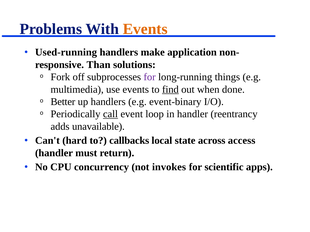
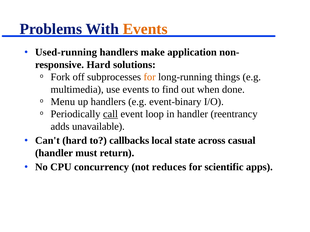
Than at (99, 65): Than -> Hard
for at (150, 77) colour: purple -> orange
find underline: present -> none
Better: Better -> Menu
access: access -> casual
invokes: invokes -> reduces
